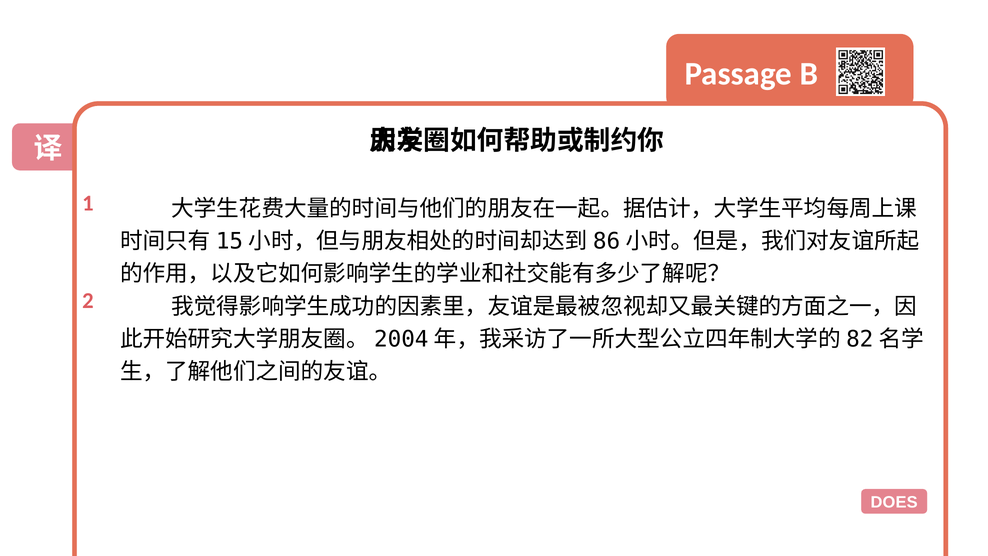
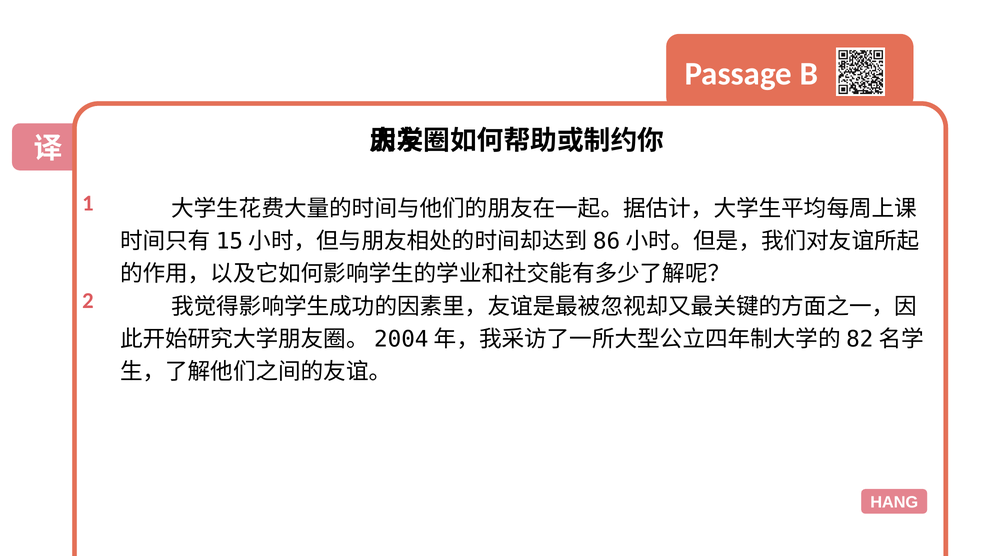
DOES: DOES -> HANG
